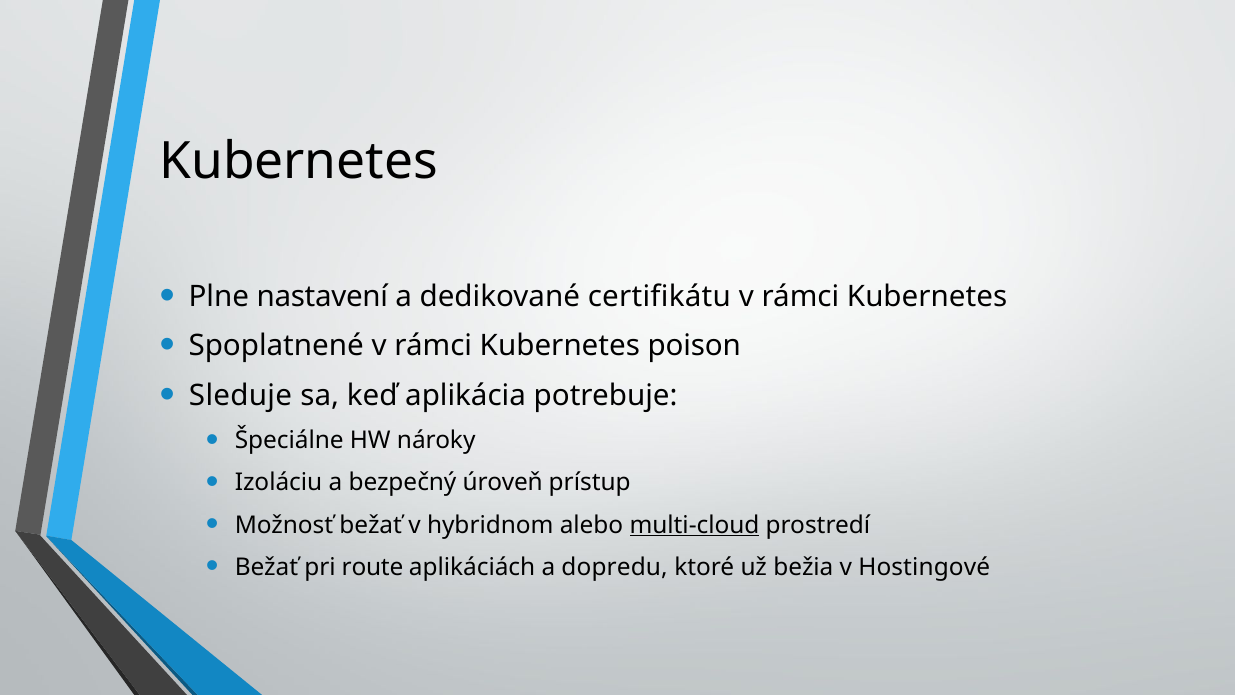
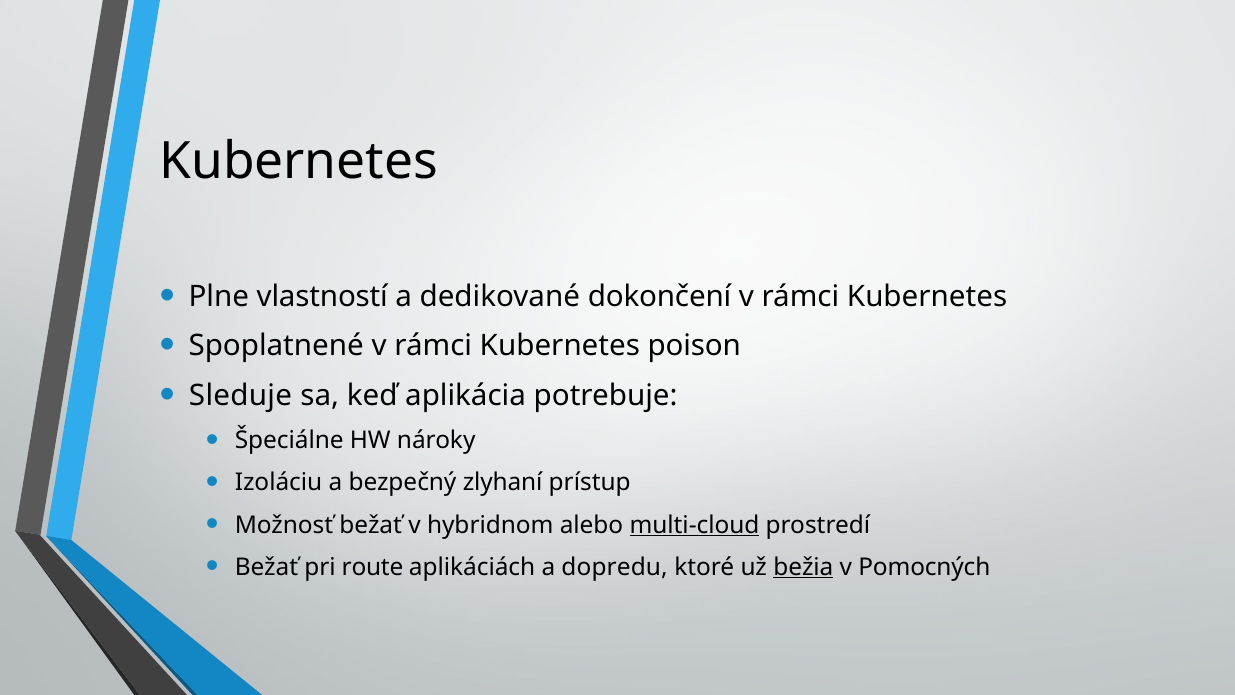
nastavení: nastavení -> vlastností
certifikátu: certifikátu -> dokončení
úroveň: úroveň -> zlyhaní
bežia underline: none -> present
Hostingové: Hostingové -> Pomocných
